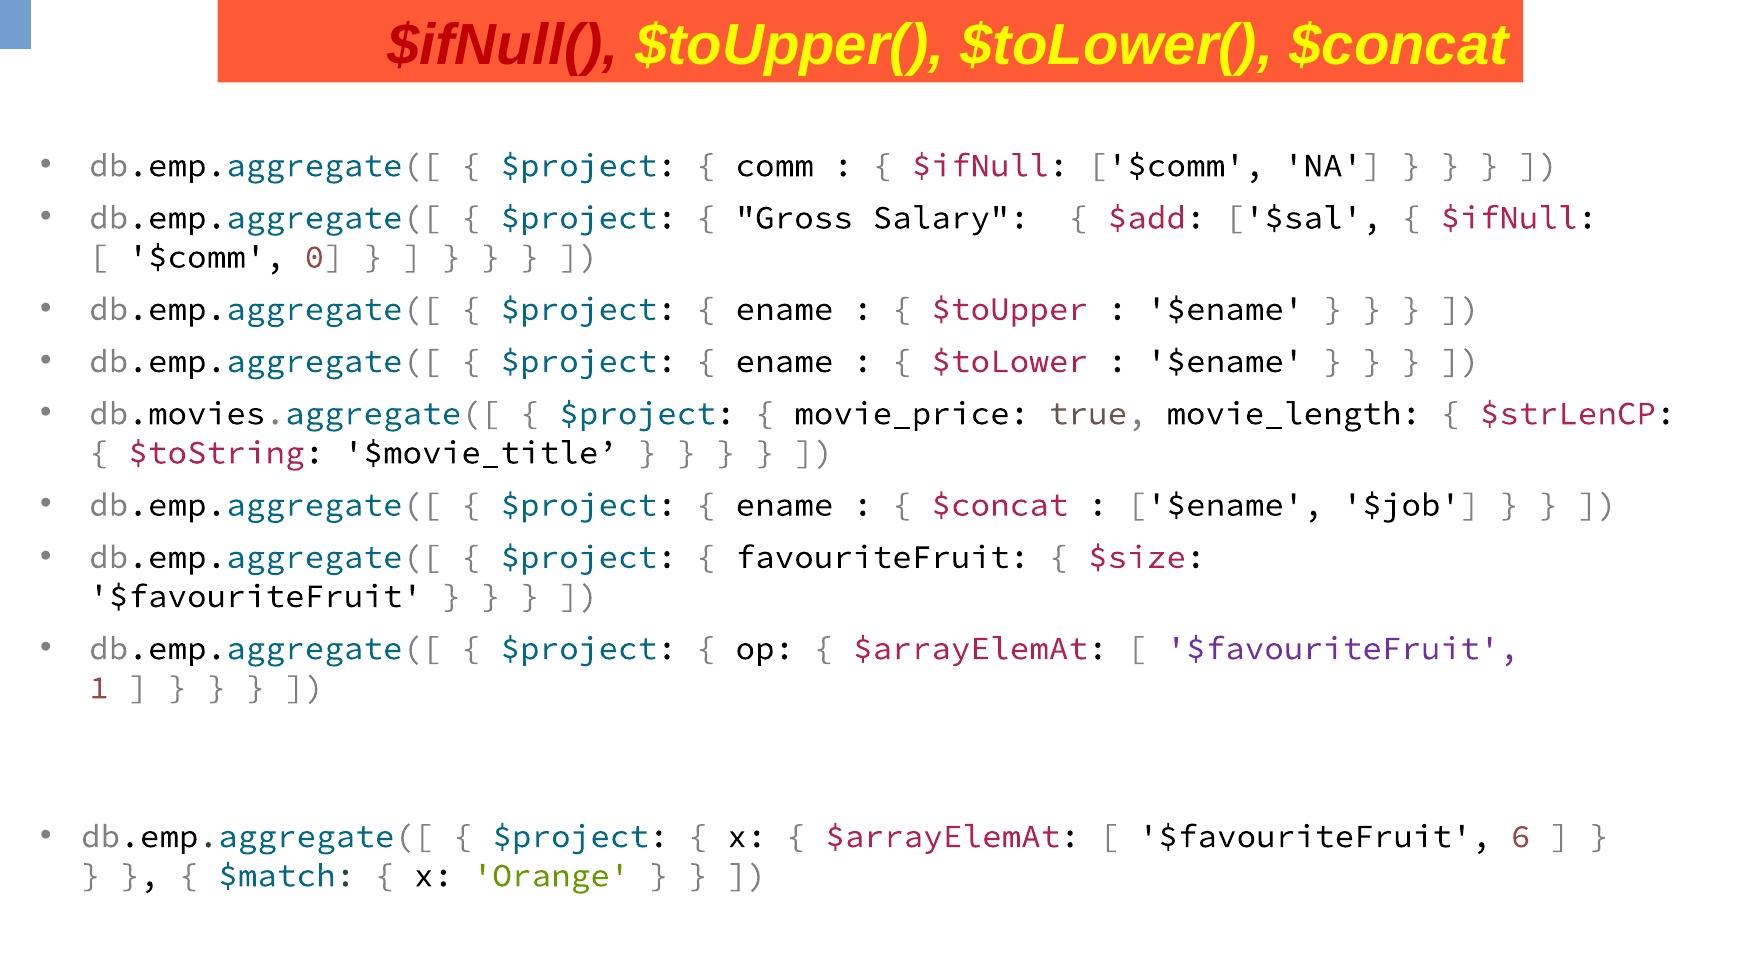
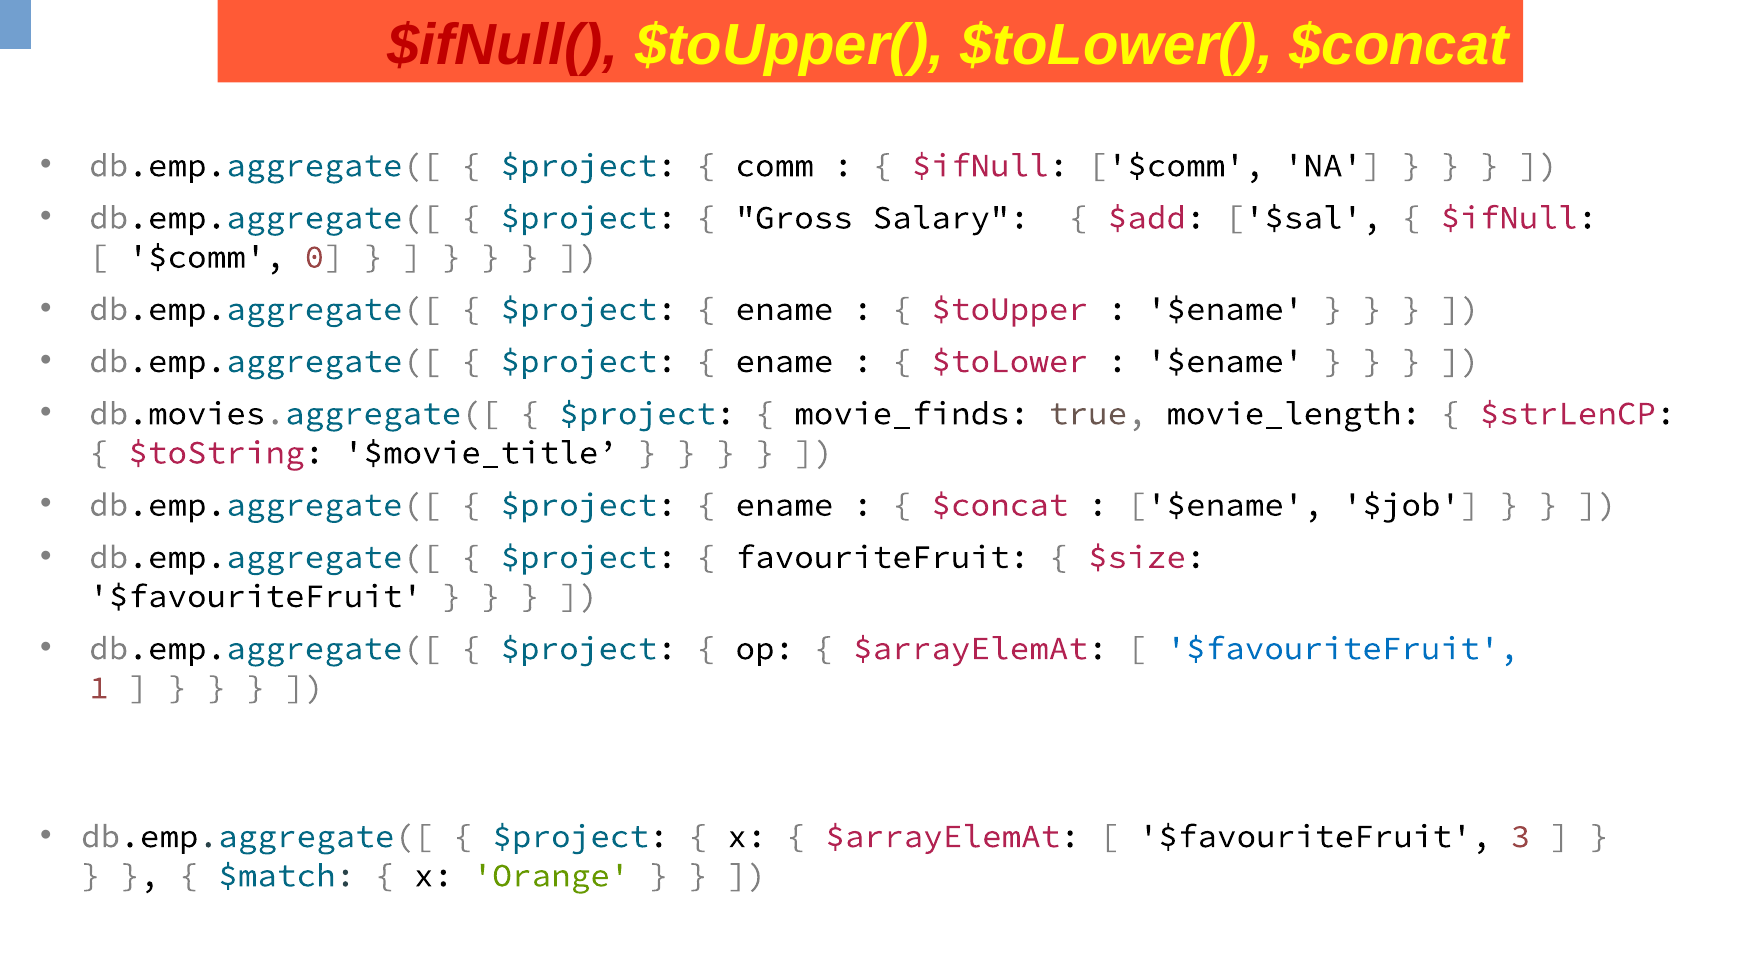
movie_price: movie_price -> movie_finds
$favouriteFruit at (1343, 649) colour: purple -> blue
6: 6 -> 3
